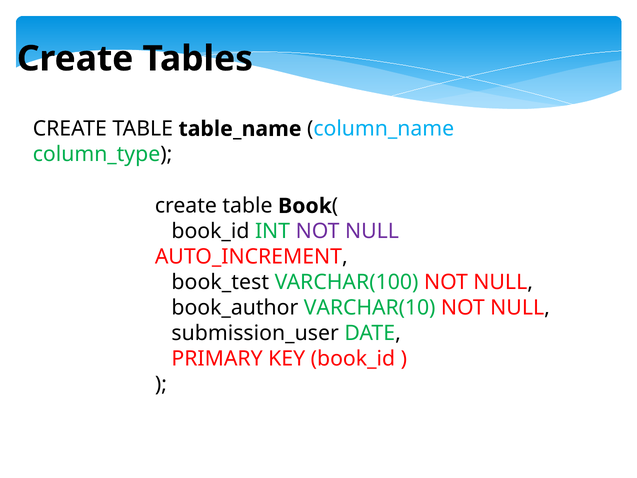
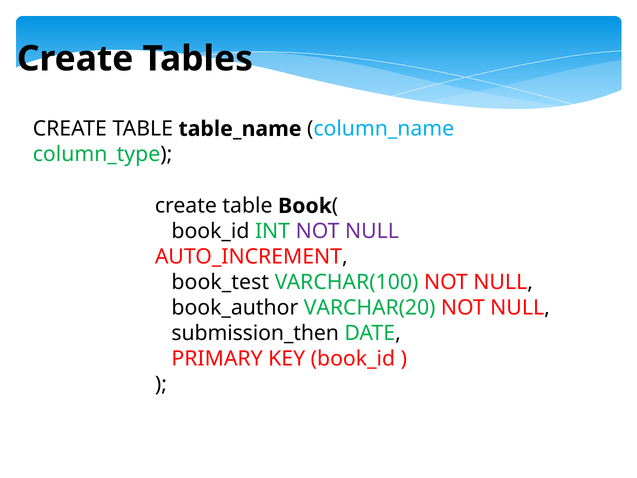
VARCHAR(10: VARCHAR(10 -> VARCHAR(20
submission_user: submission_user -> submission_then
